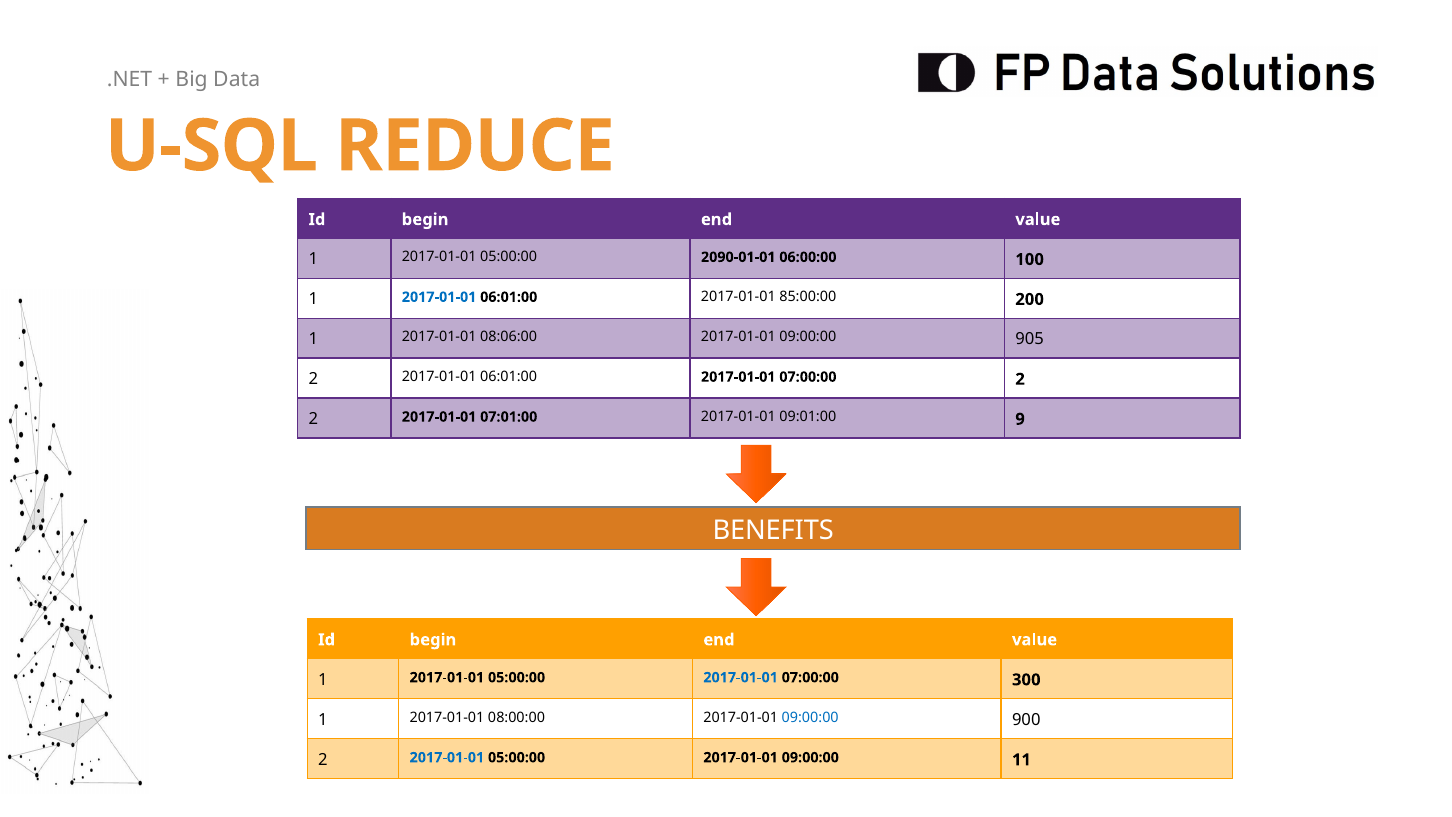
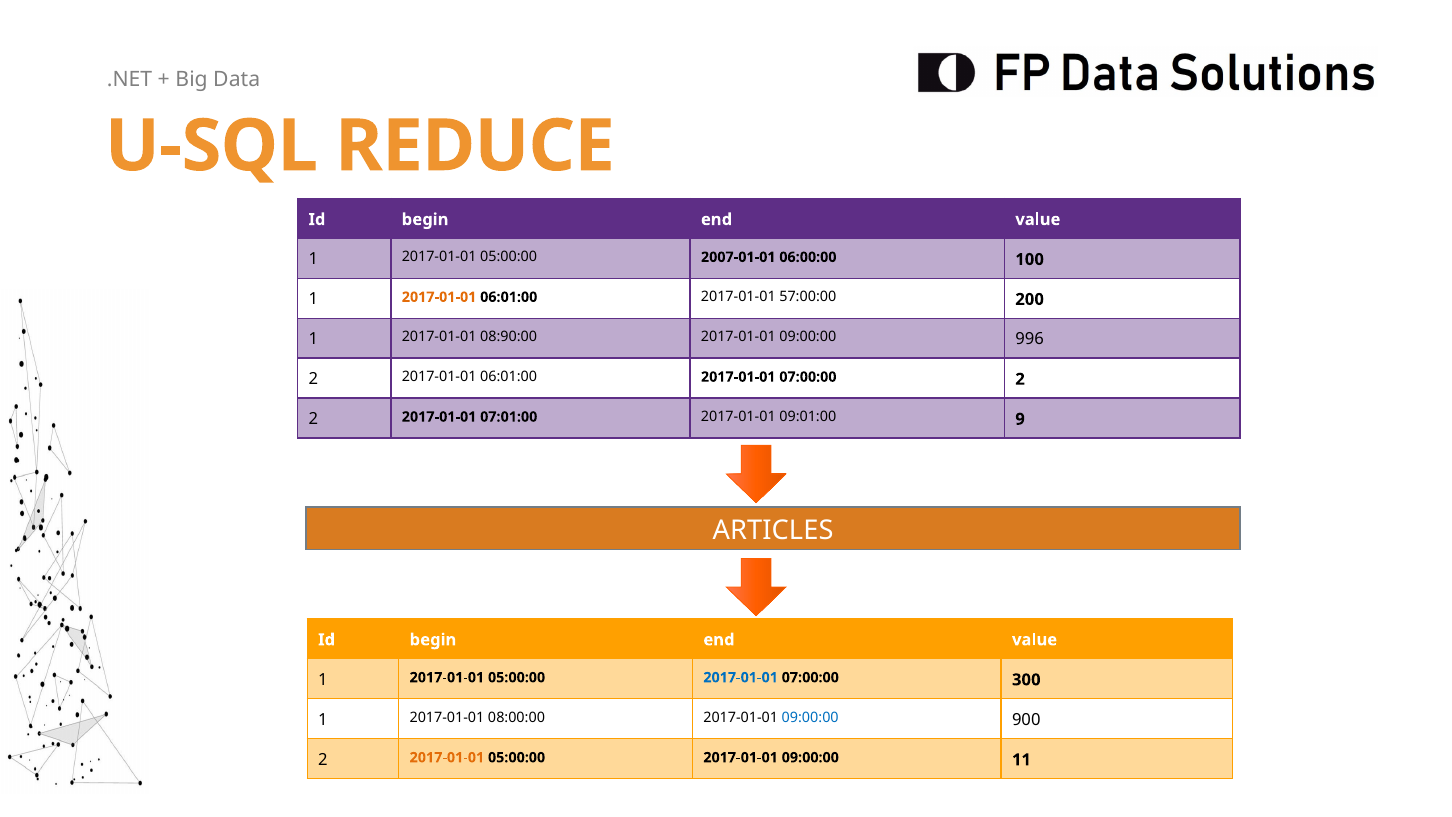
2090-01-01: 2090-01-01 -> 2007-01-01
2017-01-01 at (439, 297) colour: blue -> orange
85:00:00: 85:00:00 -> 57:00:00
08:06:00: 08:06:00 -> 08:90:00
905: 905 -> 996
BENEFITS: BENEFITS -> ARTICLES
2017-01-01 at (447, 757) colour: blue -> orange
